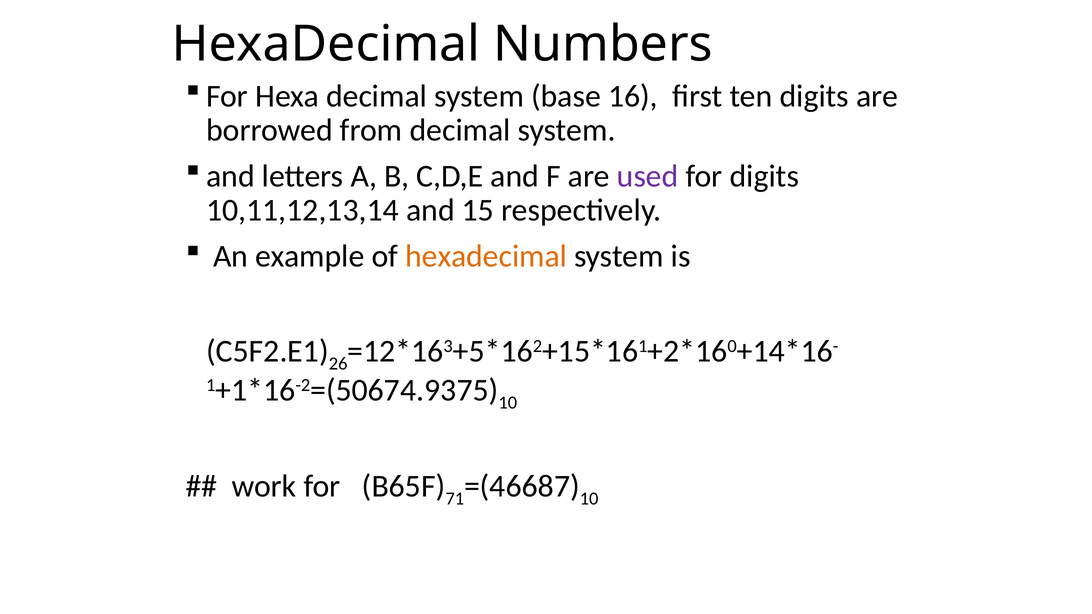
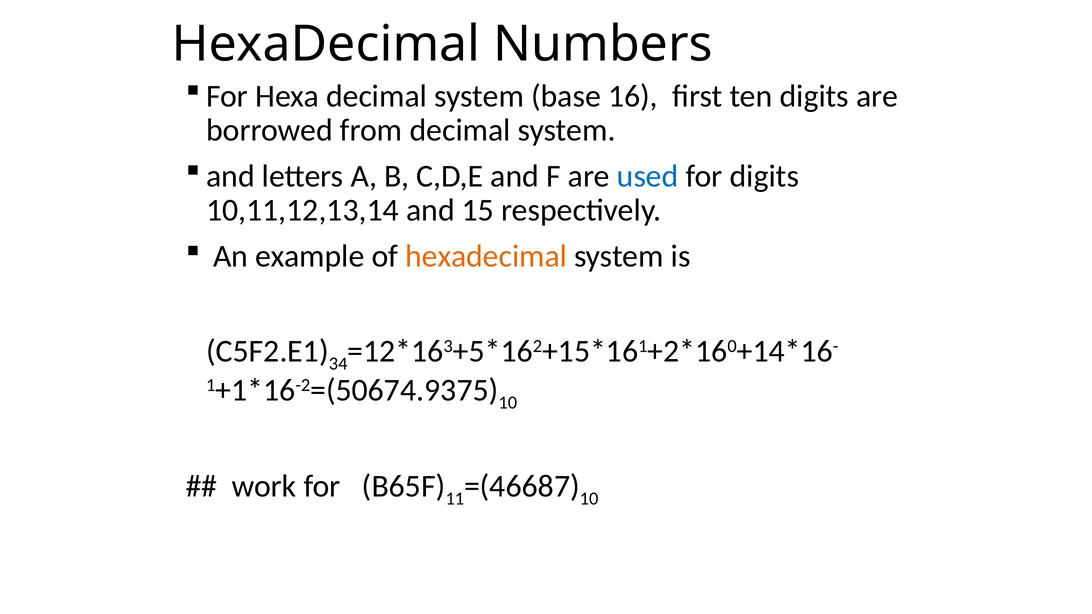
used colour: purple -> blue
26: 26 -> 34
71: 71 -> 11
